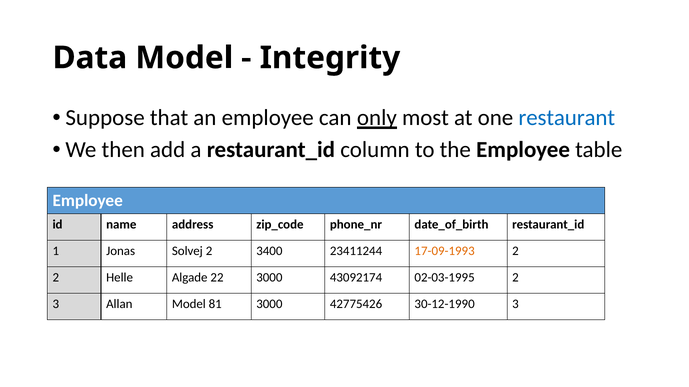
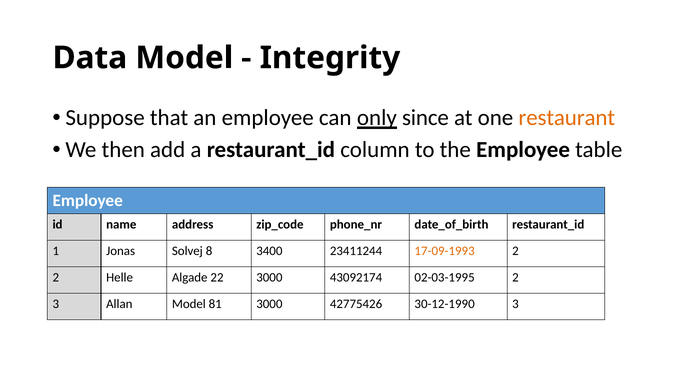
most: most -> since
restaurant colour: blue -> orange
Solvej 2: 2 -> 8
